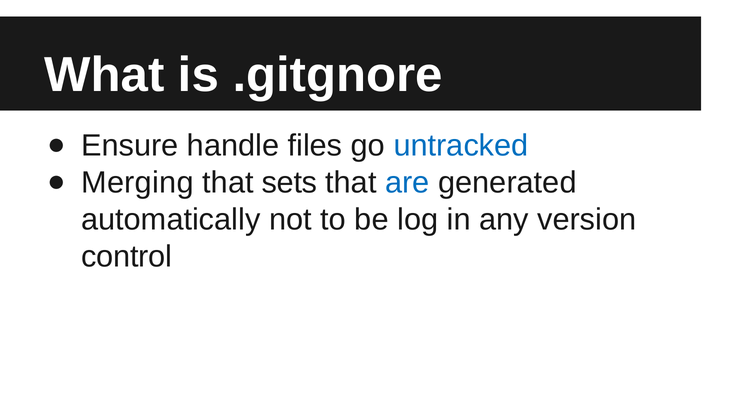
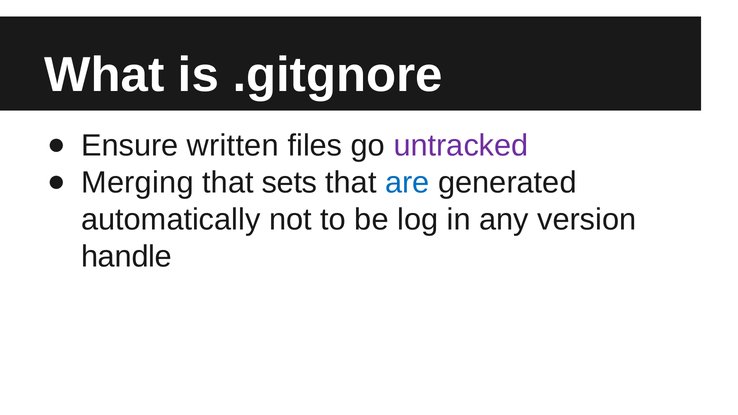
handle: handle -> written
untracked colour: blue -> purple
control: control -> handle
